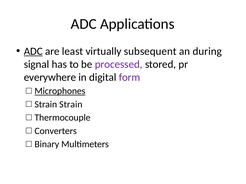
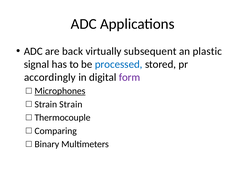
ADC at (33, 51) underline: present -> none
least: least -> back
during: during -> plastic
processed colour: purple -> blue
everywhere: everywhere -> accordingly
Converters: Converters -> Comparing
